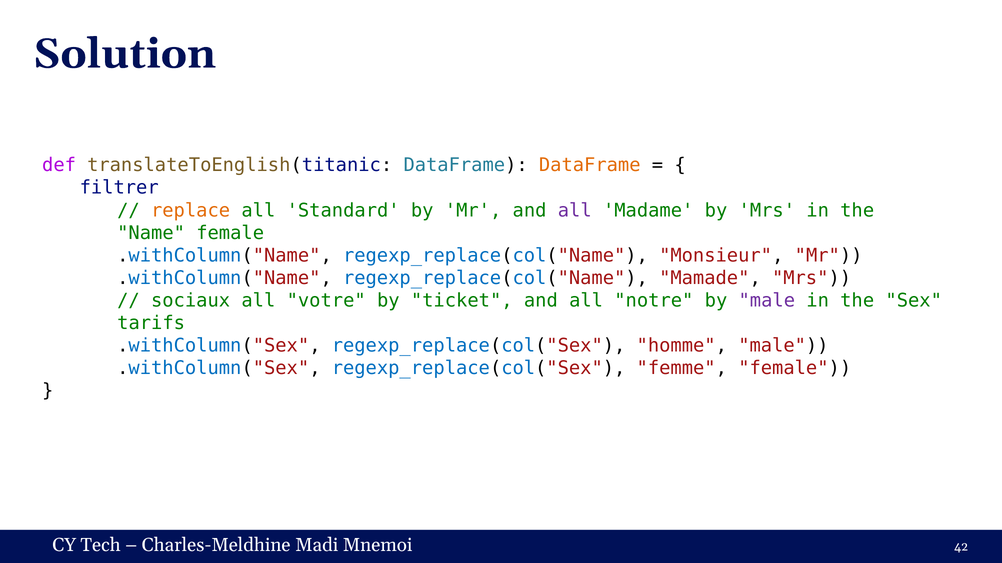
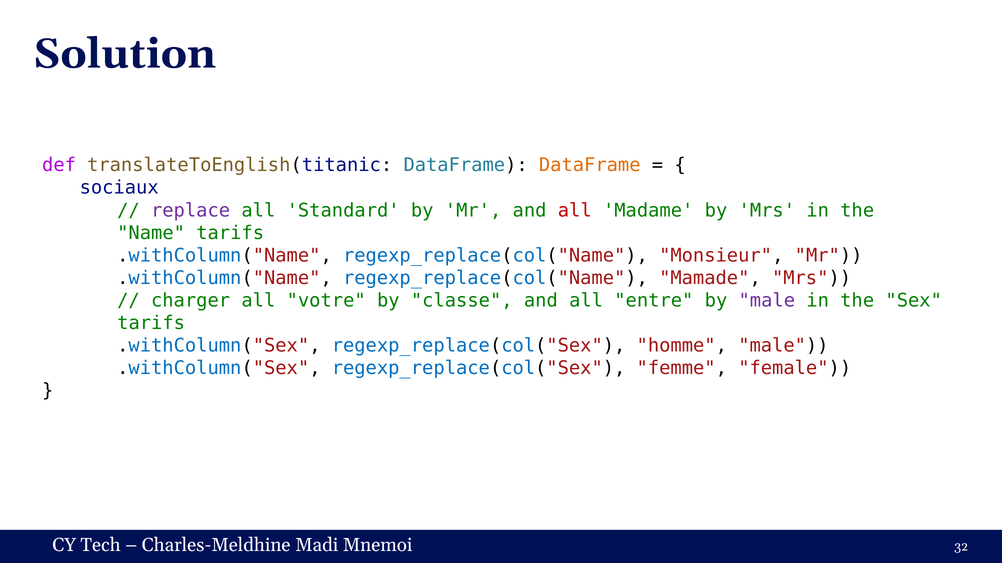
filtrer: filtrer -> sociaux
replace colour: orange -> purple
all at (575, 210) colour: purple -> red
Name female: female -> tarifs
sociaux: sociaux -> charger
ticket: ticket -> classe
notre: notre -> entre
42: 42 -> 32
